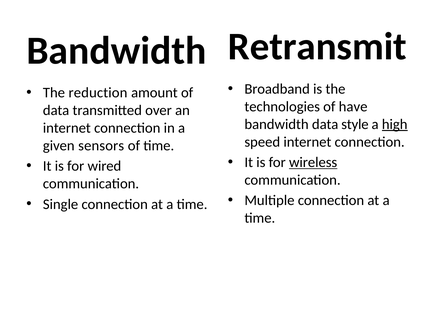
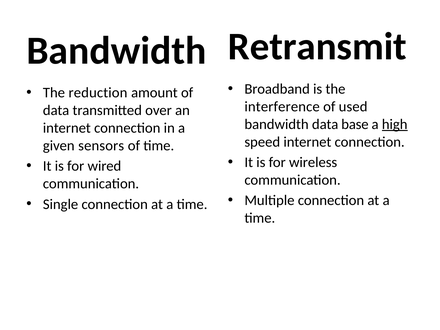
technologies: technologies -> interference
have: have -> used
style: style -> base
wireless underline: present -> none
